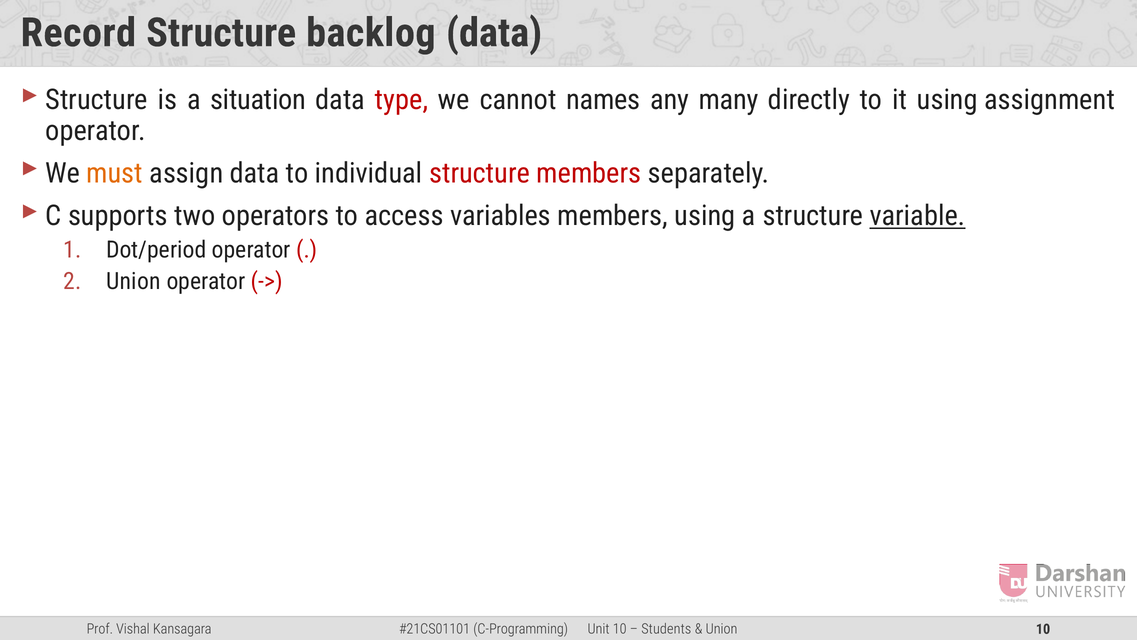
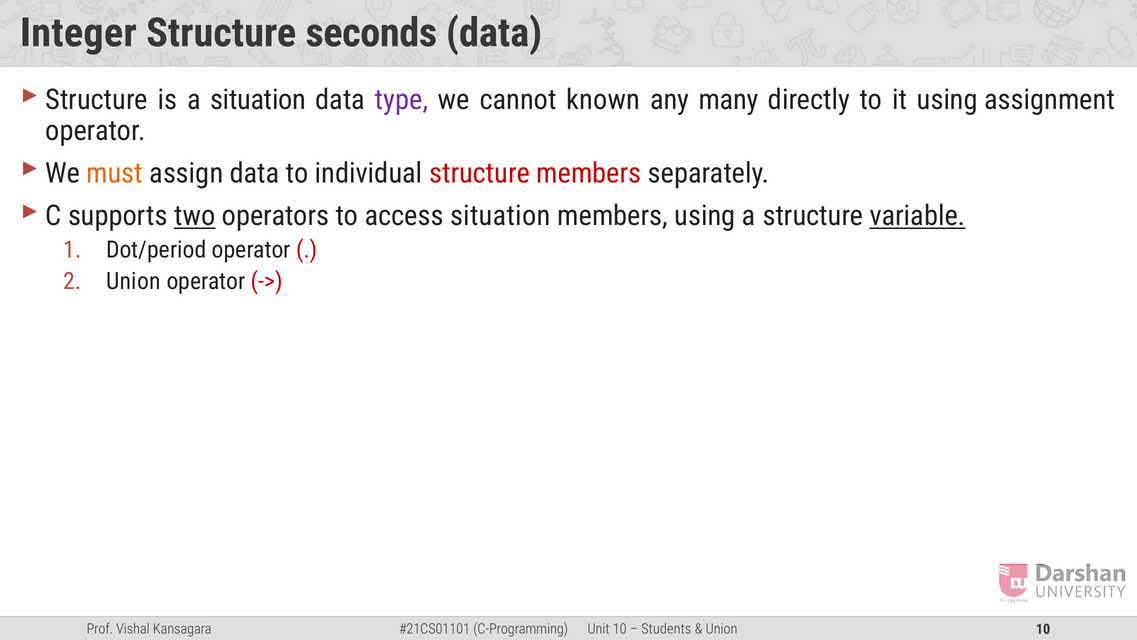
Record: Record -> Integer
backlog: backlog -> seconds
type colour: red -> purple
names: names -> known
two underline: none -> present
access variables: variables -> situation
